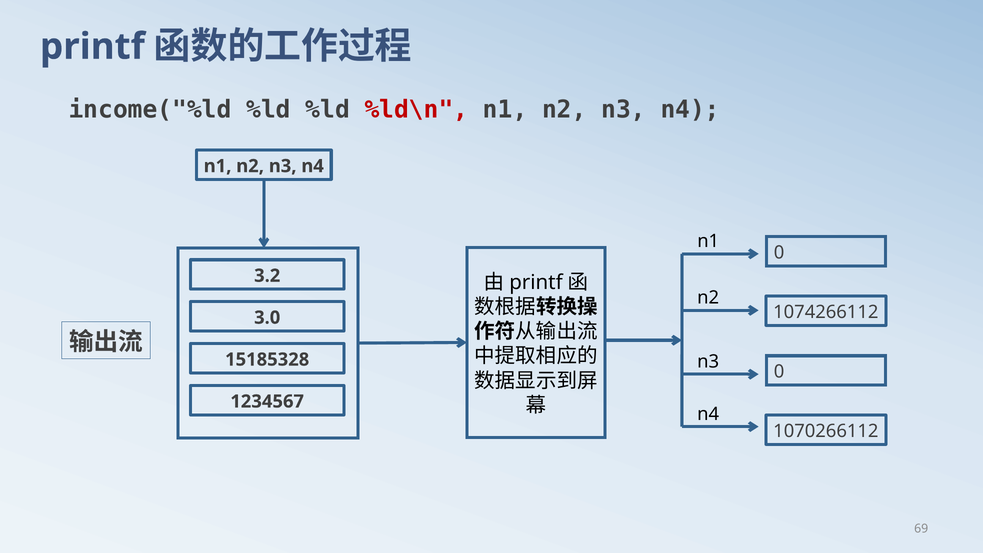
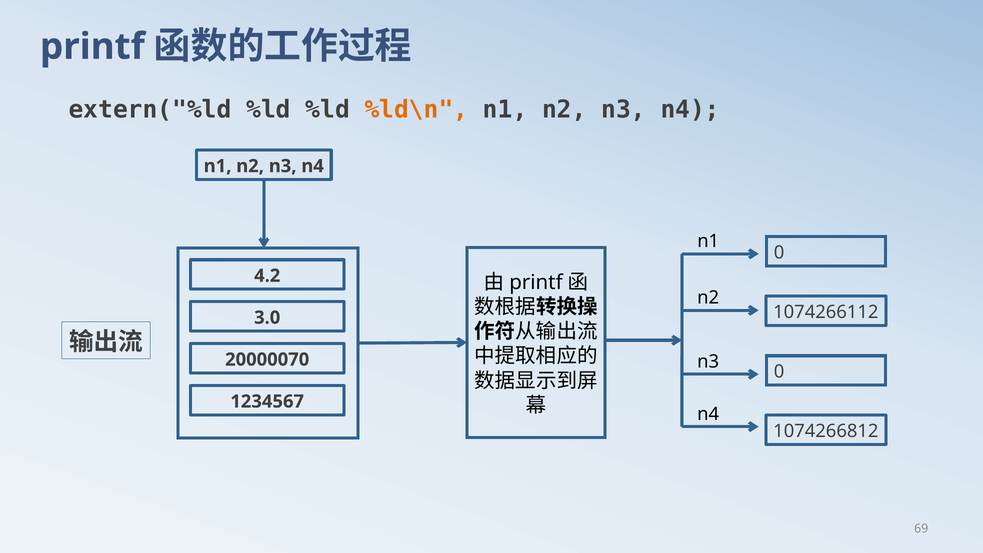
income("%ld: income("%ld -> extern("%ld
%ld\n colour: red -> orange
3.2: 3.2 -> 4.2
15185328: 15185328 -> 20000070
1070266112: 1070266112 -> 1074266812
